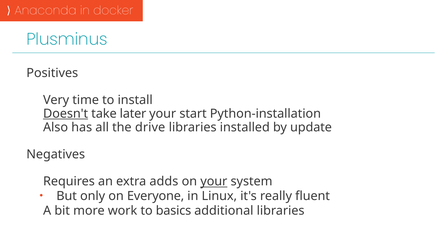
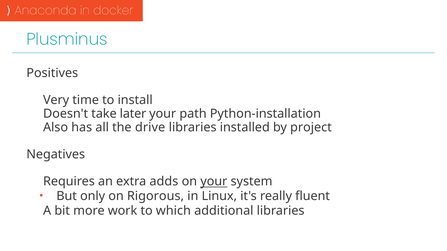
Doesn't underline: present -> none
start: start -> path
update: update -> project
Everyone: Everyone -> Rigorous
basics: basics -> which
